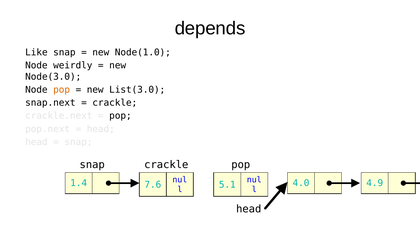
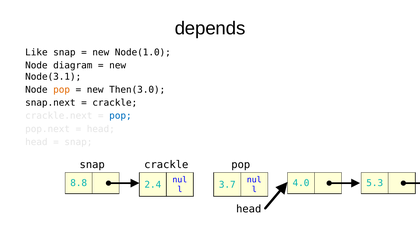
weirdly: weirdly -> diagram
Node(3.0: Node(3.0 -> Node(3.1
List(3.0: List(3.0 -> Then(3.0
pop at (120, 116) colour: black -> blue
1.4: 1.4 -> 8.8
4.9: 4.9 -> 5.3
7.6: 7.6 -> 2.4
5.1: 5.1 -> 3.7
